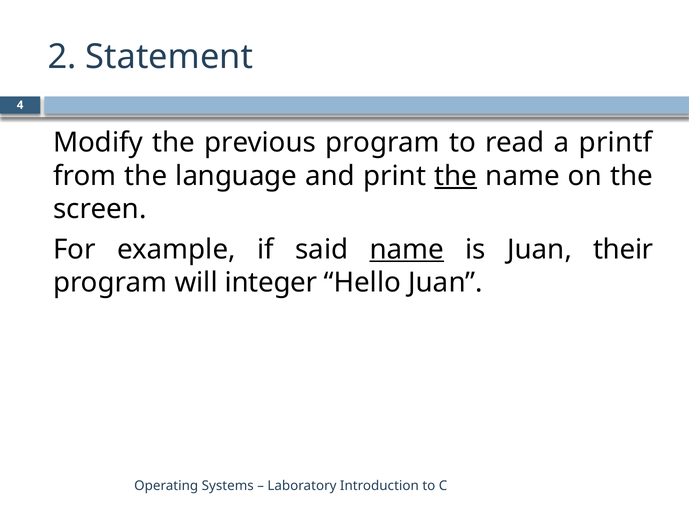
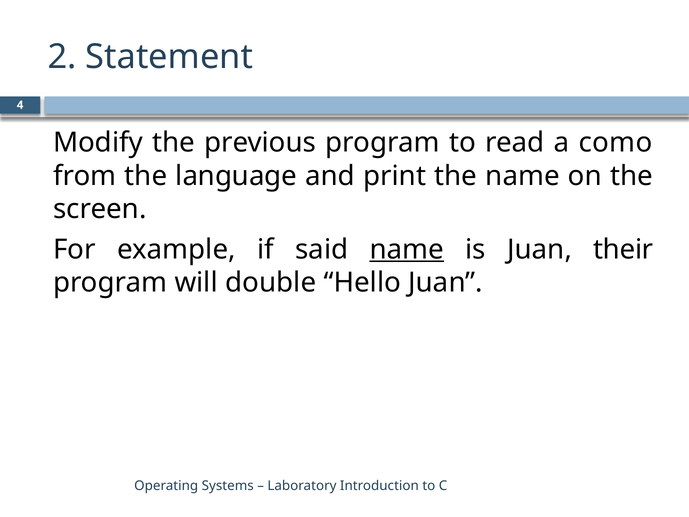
printf: printf -> como
the at (456, 176) underline: present -> none
integer: integer -> double
